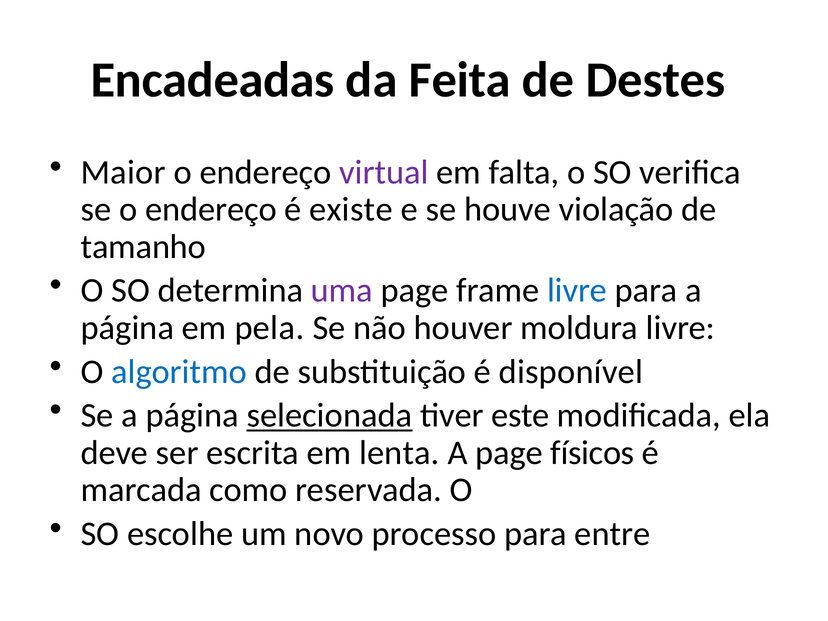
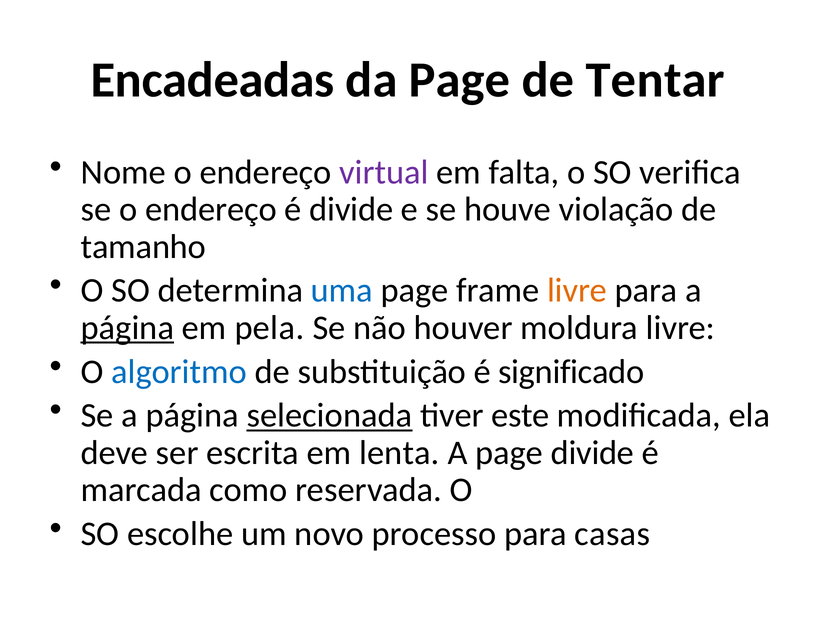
da Feita: Feita -> Page
Destes: Destes -> Tentar
Maior: Maior -> Nome
é existe: existe -> divide
uma colour: purple -> blue
livre at (577, 291) colour: blue -> orange
página at (127, 328) underline: none -> present
disponível: disponível -> significado
page físicos: físicos -> divide
entre: entre -> casas
